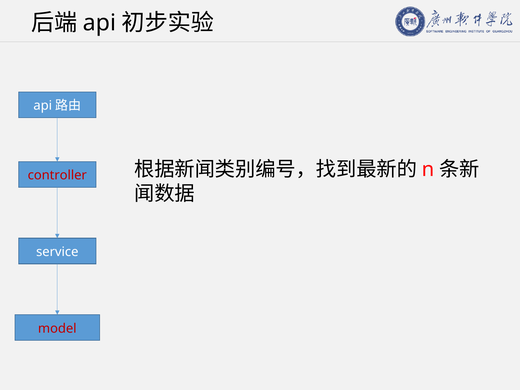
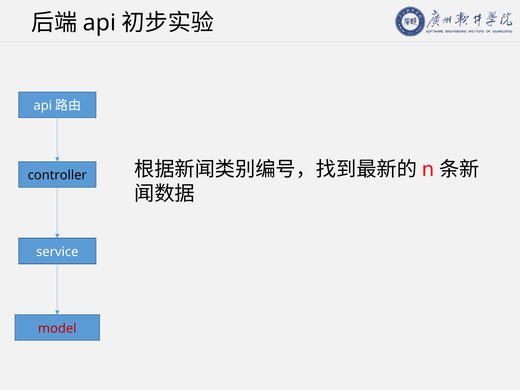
controller colour: red -> black
